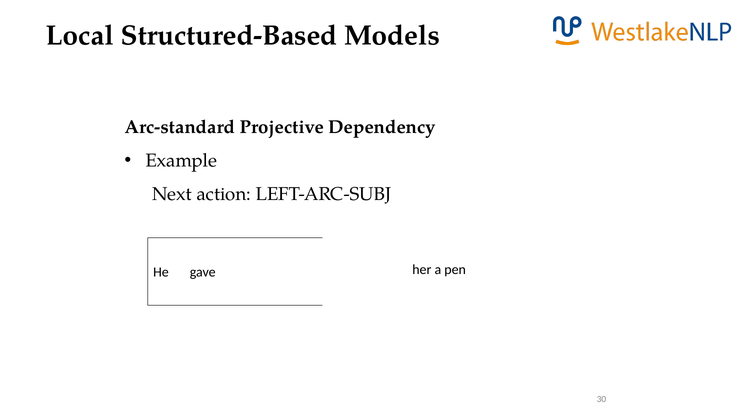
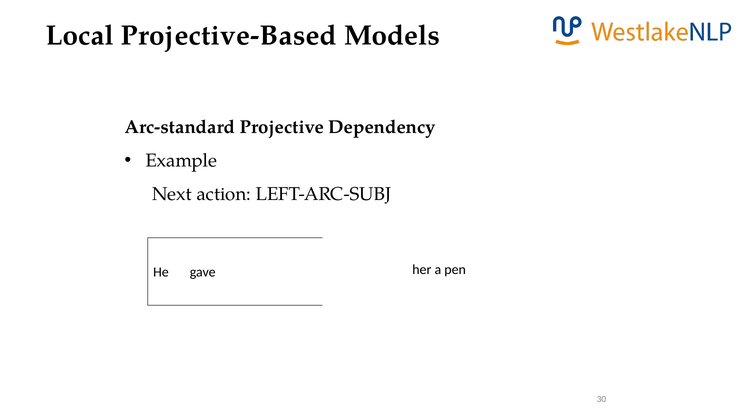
Structured-Based: Structured-Based -> Projective-Based
